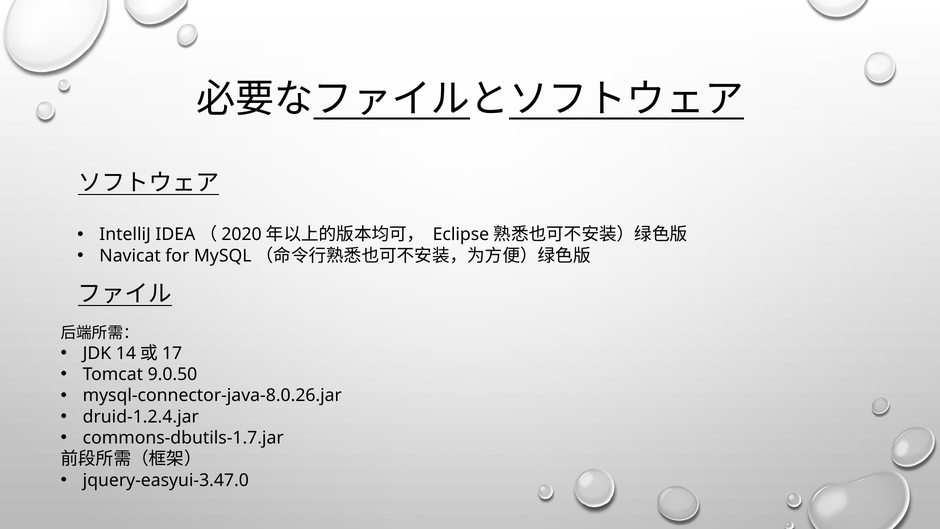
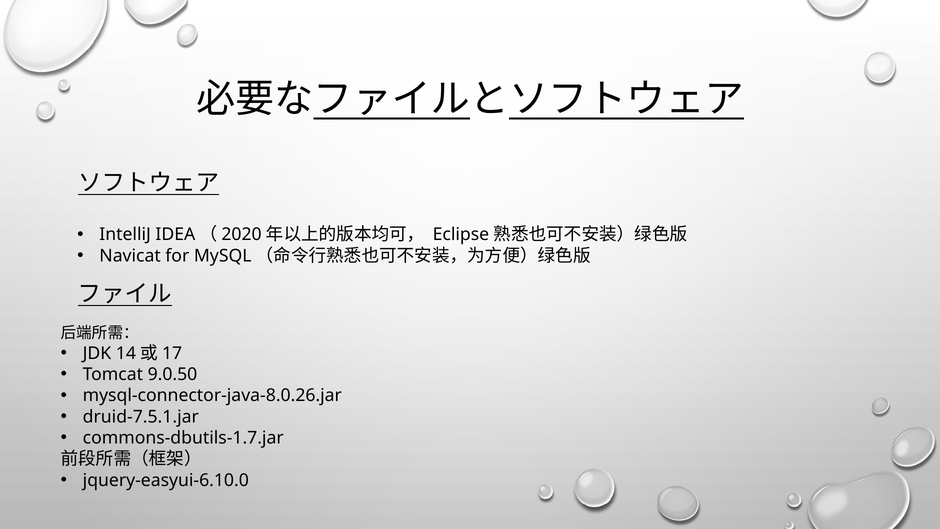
druid-1.2.4.jar: druid-1.2.4.jar -> druid-7.5.1.jar
jquery-easyui-3.47.0: jquery-easyui-3.47.0 -> jquery-easyui-6.10.0
